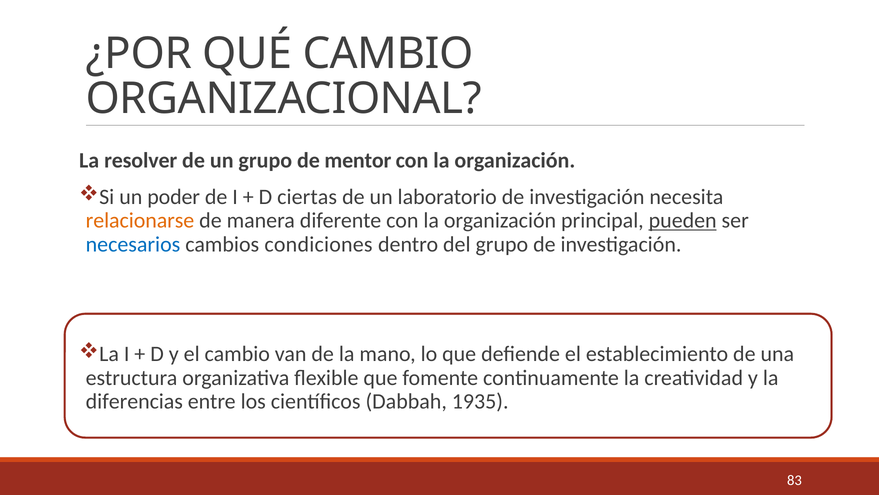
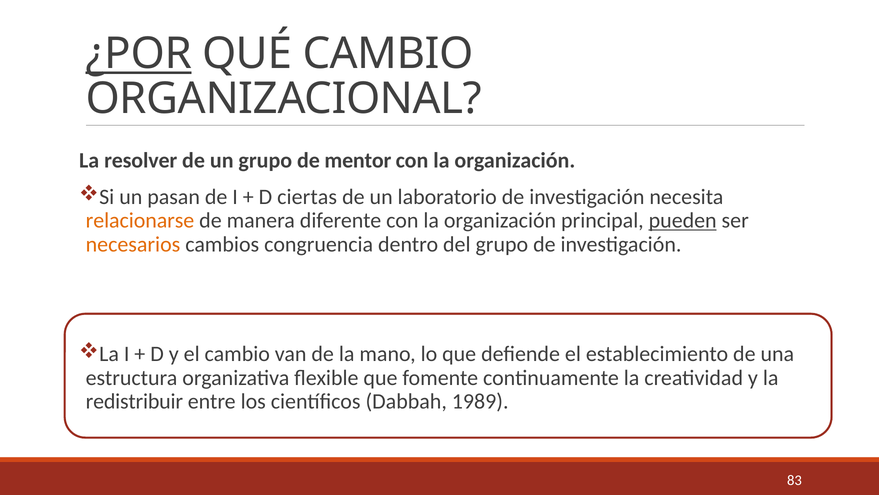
¿POR underline: none -> present
poder: poder -> pasan
necesarios colour: blue -> orange
condiciones: condiciones -> congruencia
diferencias: diferencias -> redistribuir
1935: 1935 -> 1989
